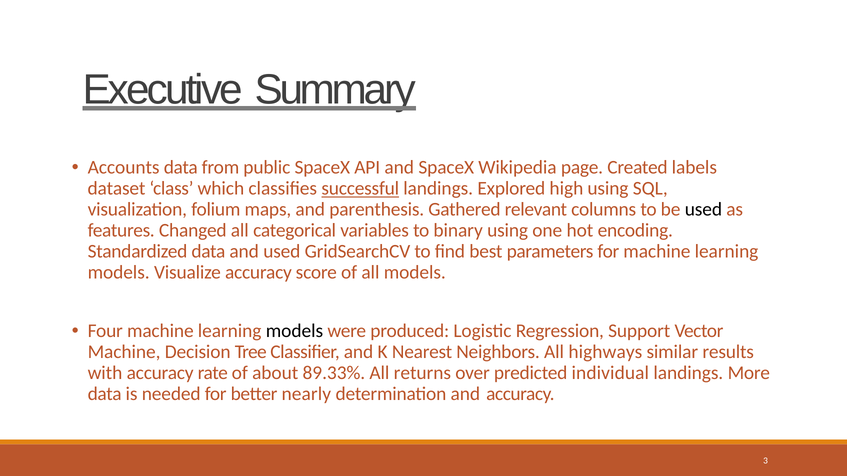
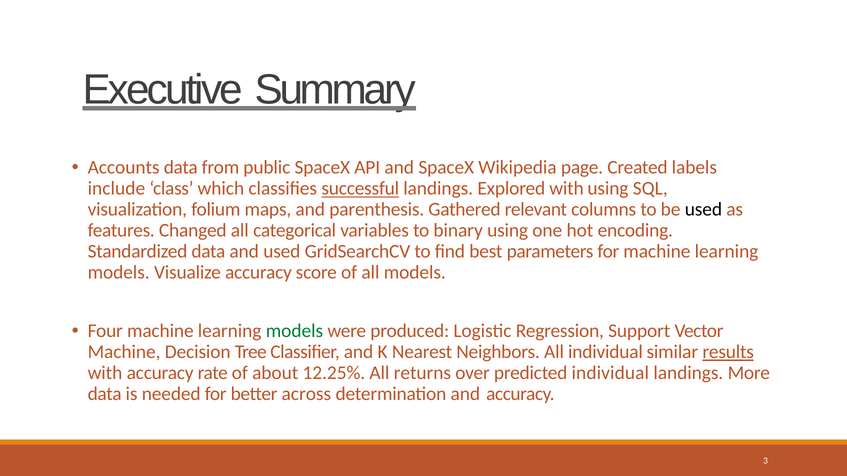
dataset: dataset -> include
Explored high: high -> with
models at (294, 331) colour: black -> green
All highways: highways -> individual
results underline: none -> present
89.33%: 89.33% -> 12.25%
nearly: nearly -> across
